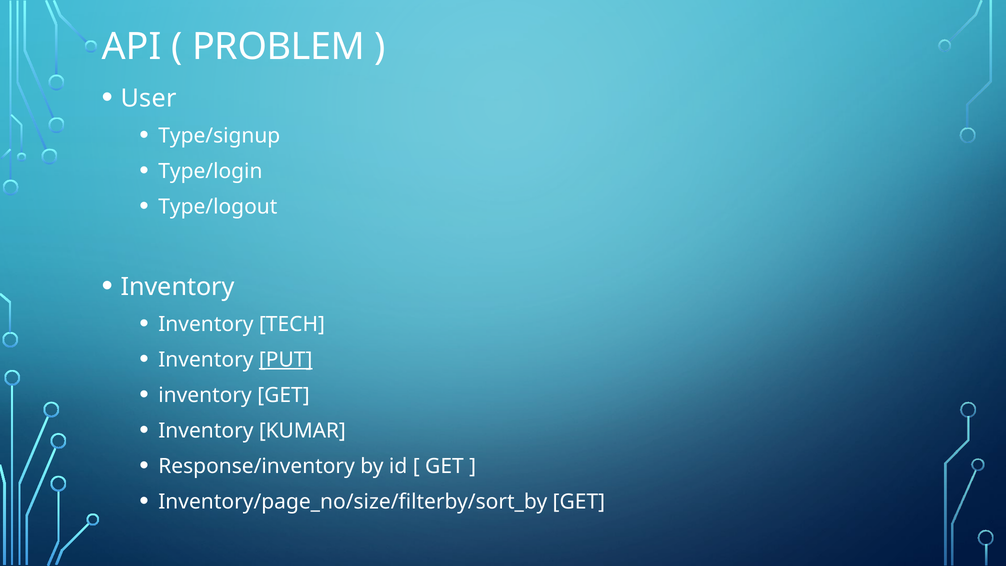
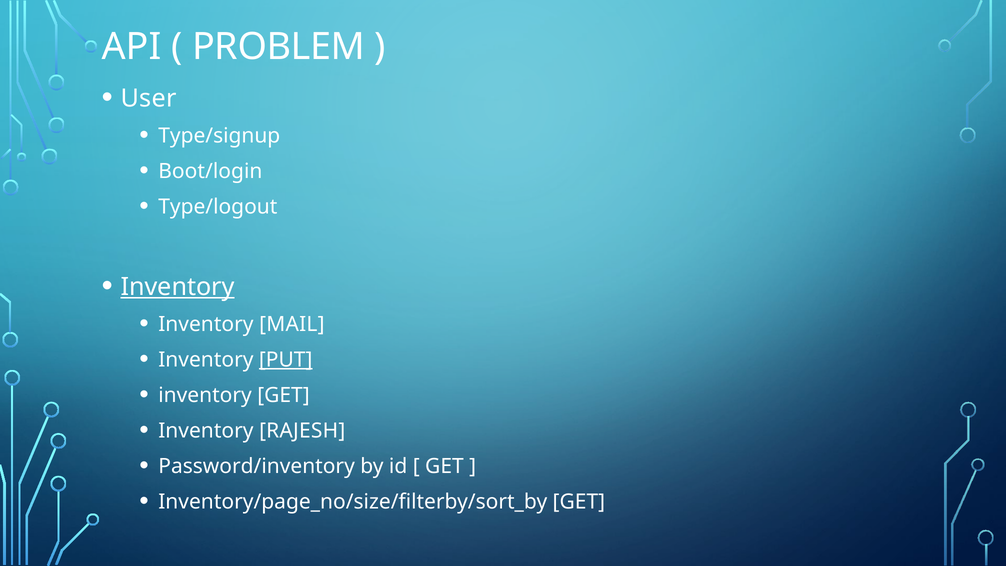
Type/login: Type/login -> Boot/login
Inventory at (178, 287) underline: none -> present
TECH: TECH -> MAIL
KUMAR: KUMAR -> RAJESH
Response/inventory: Response/inventory -> Password/inventory
